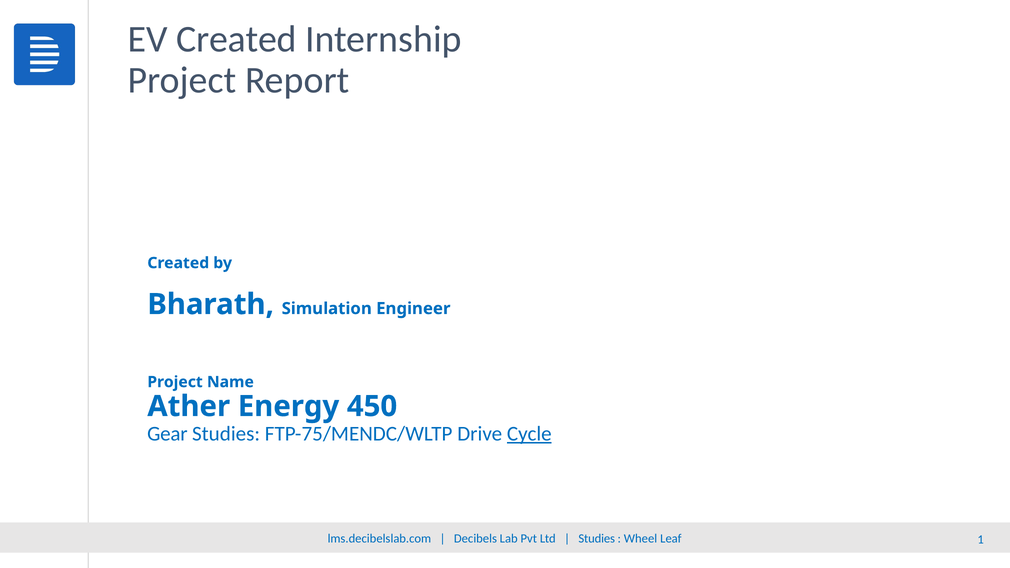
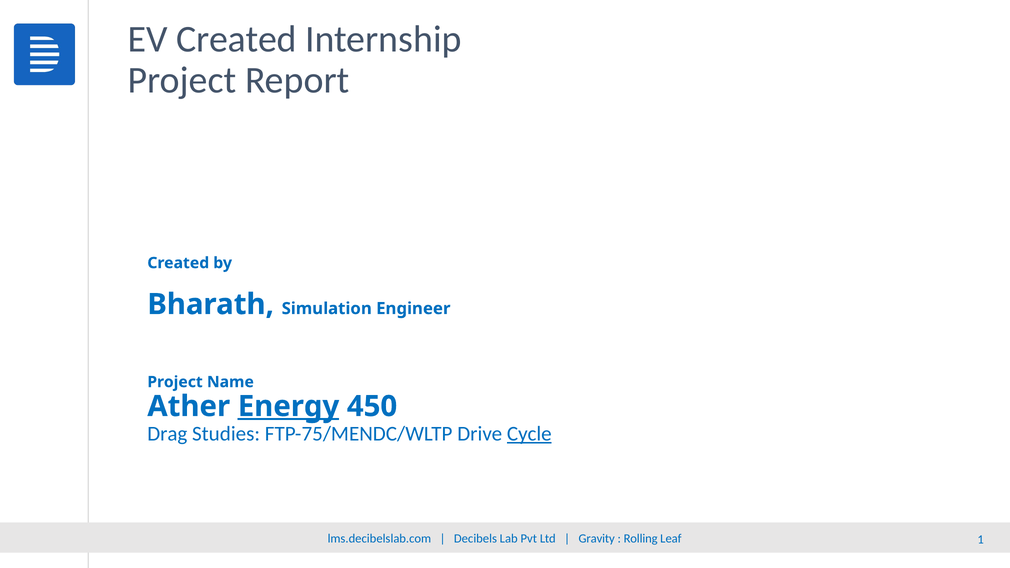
Energy underline: none -> present
Gear: Gear -> Drag
Studies at (597, 539): Studies -> Gravity
Wheel: Wheel -> Rolling
